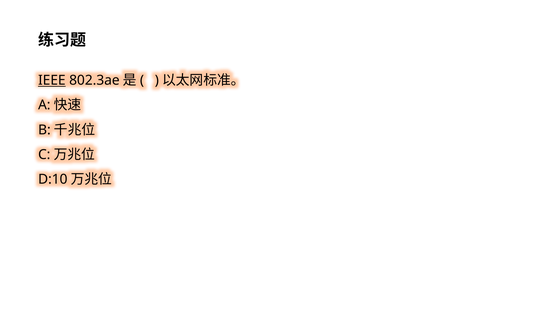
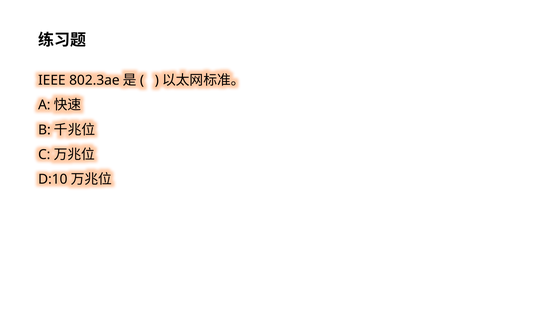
IEEE underline: present -> none
